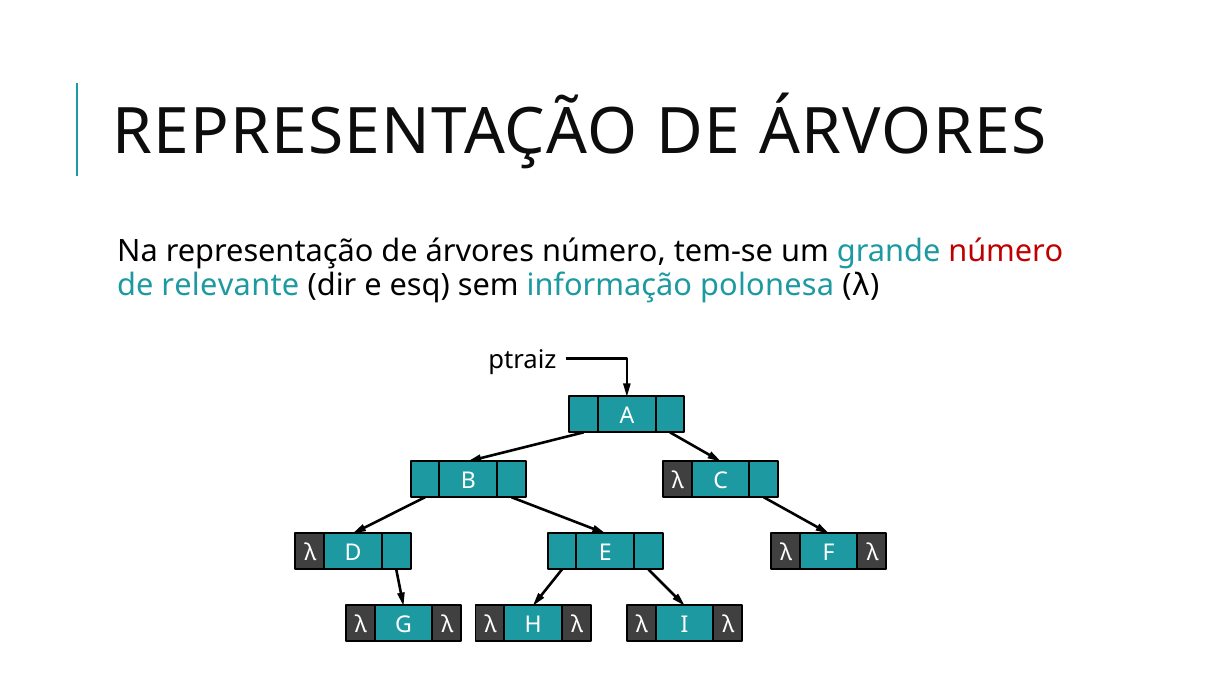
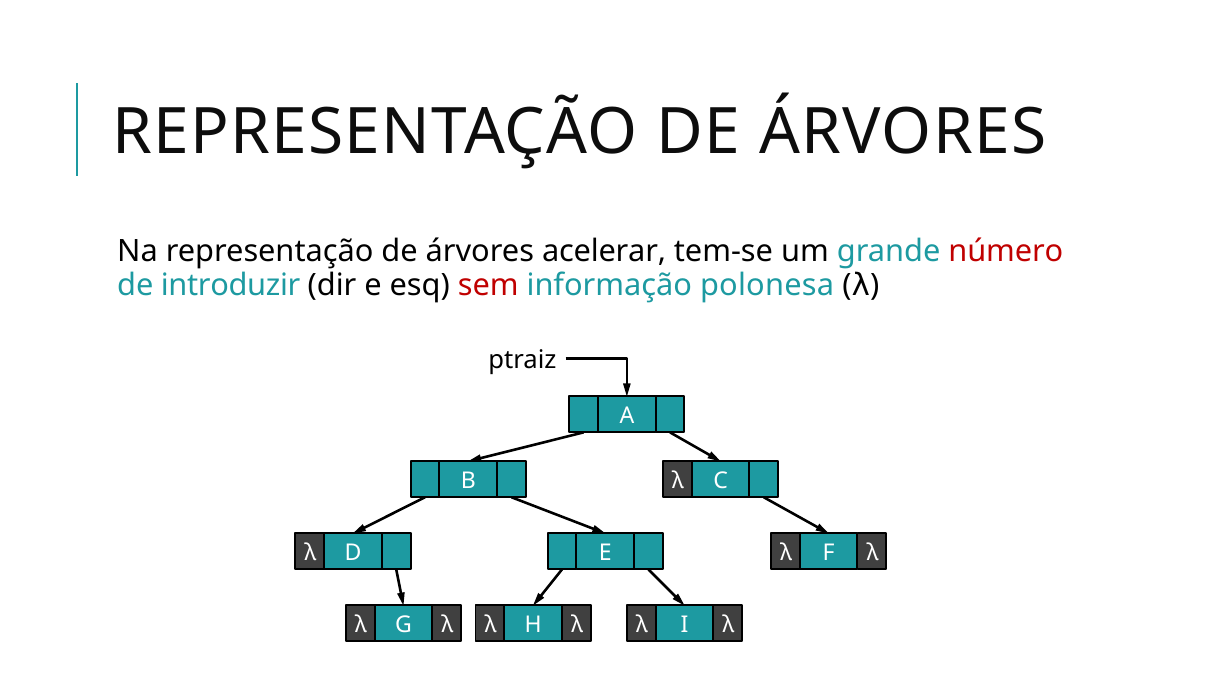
árvores número: número -> acelerar
relevante: relevante -> introduzir
sem colour: black -> red
